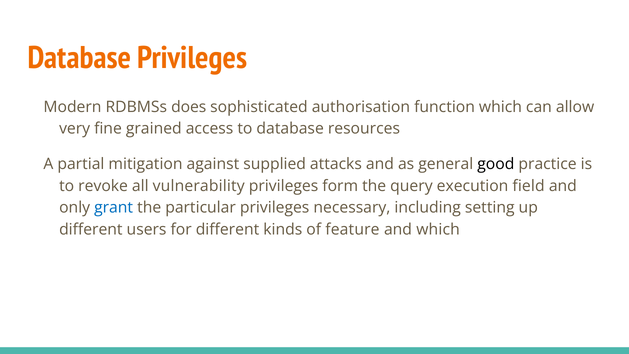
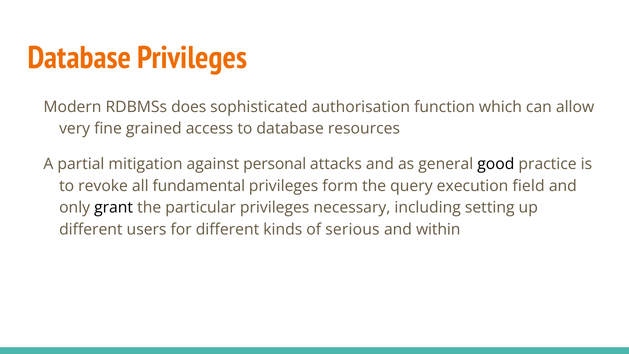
supplied: supplied -> personal
vulnerability: vulnerability -> fundamental
grant colour: blue -> black
feature: feature -> serious
and which: which -> within
